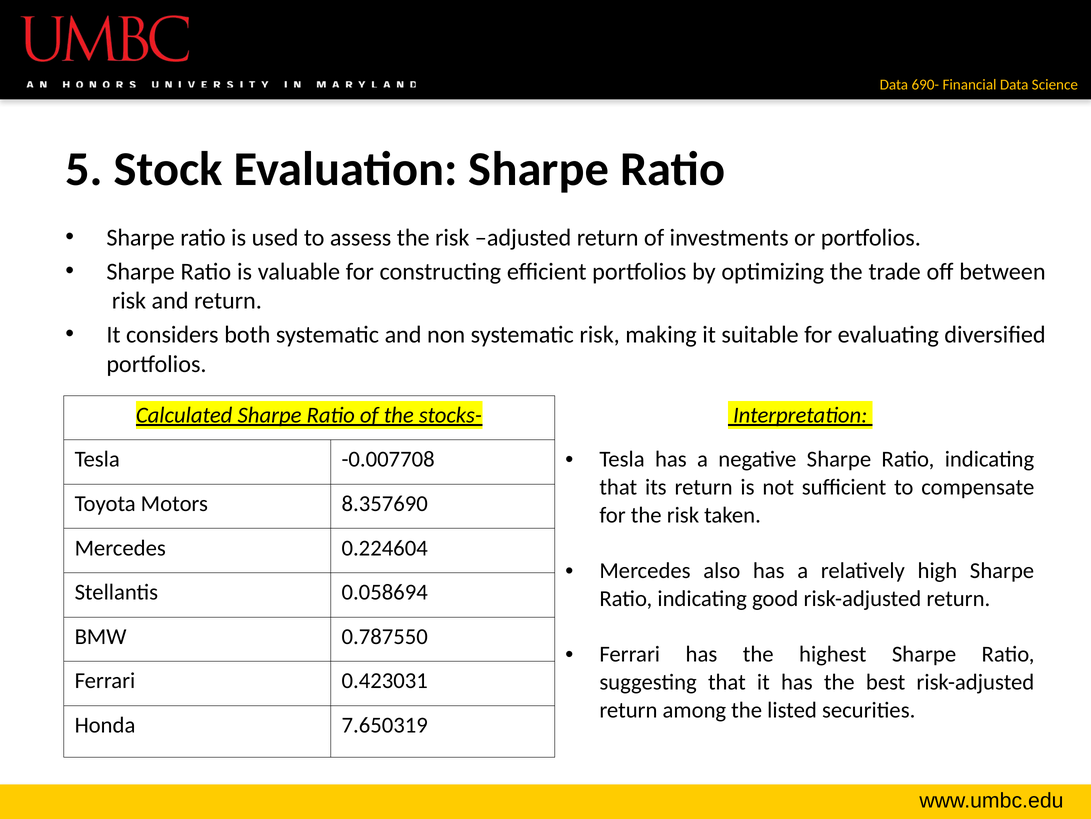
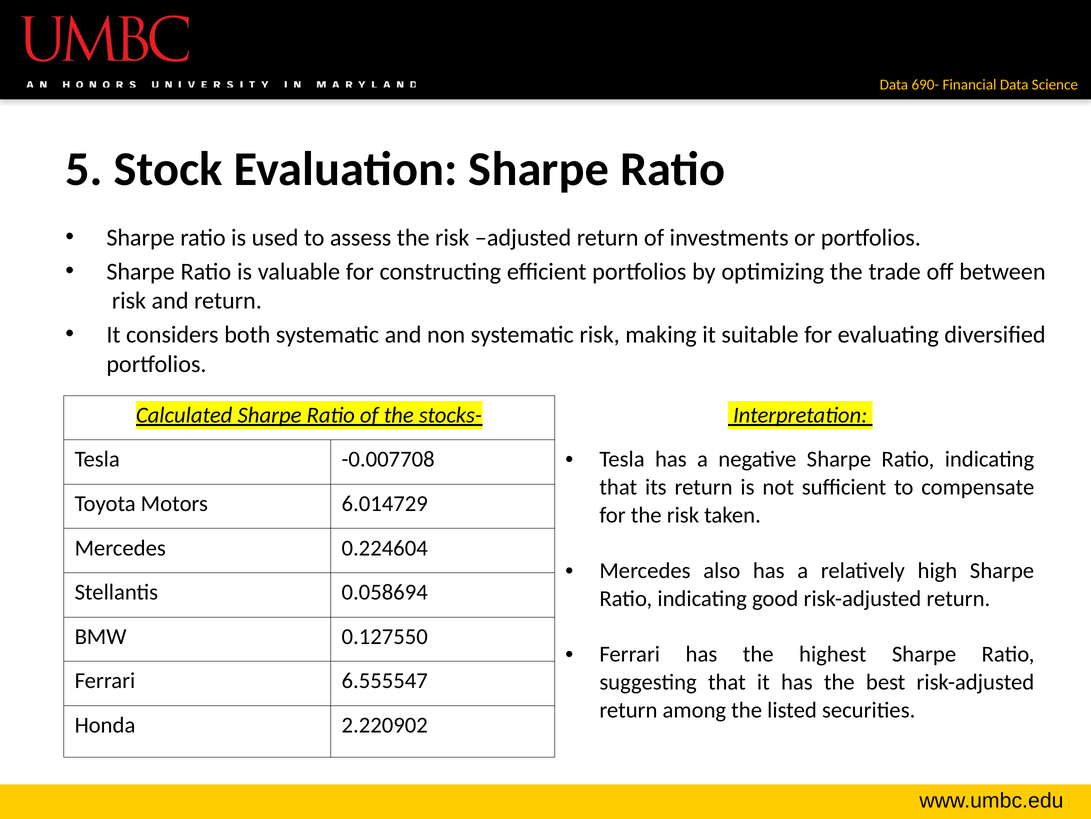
8.357690: 8.357690 -> 6.014729
0.787550: 0.787550 -> 0.127550
0.423031: 0.423031 -> 6.555547
7.650319: 7.650319 -> 2.220902
